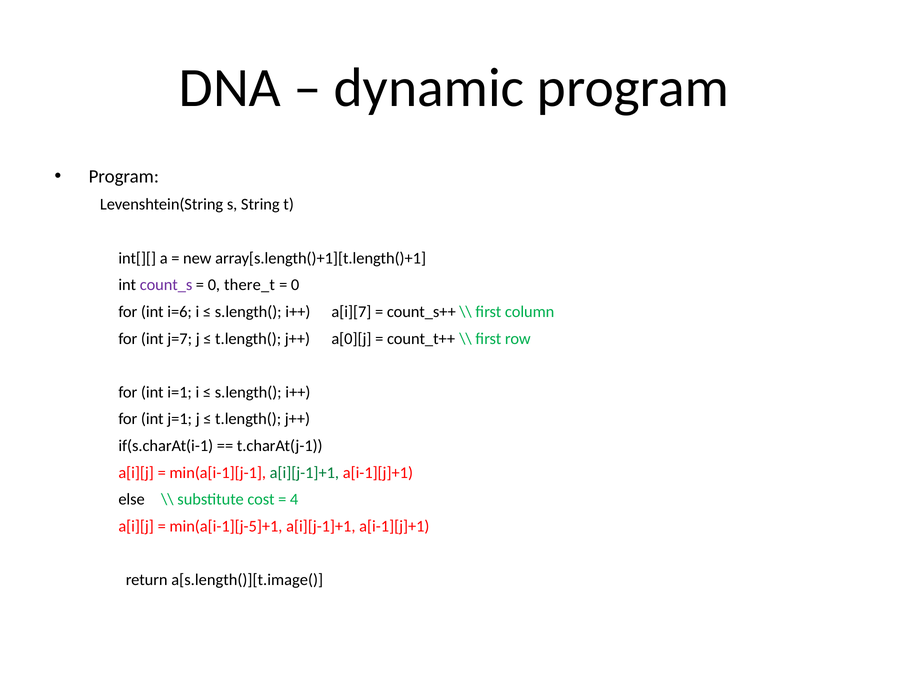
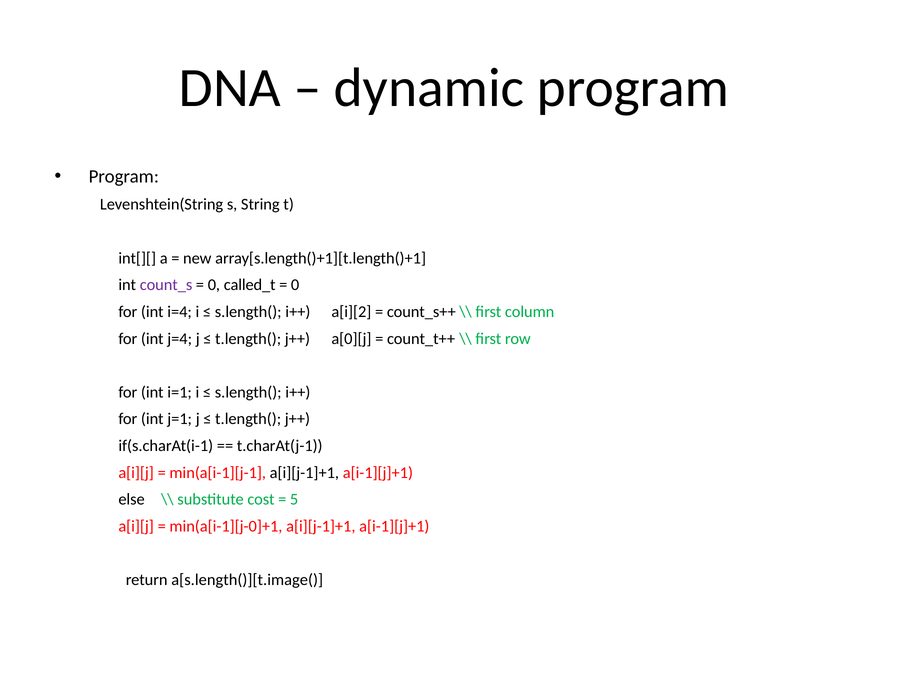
there_t: there_t -> called_t
i=6: i=6 -> i=4
a[i][7: a[i][7 -> a[i][2
j=7: j=7 -> j=4
a[i][j-1]+1 at (304, 472) colour: green -> black
4: 4 -> 5
min(a[i-1][j-5]+1: min(a[i-1][j-5]+1 -> min(a[i-1][j-0]+1
